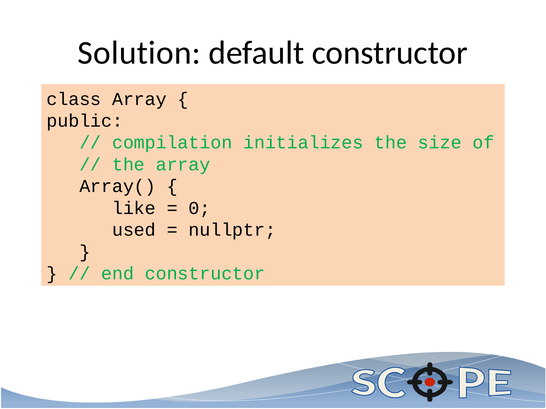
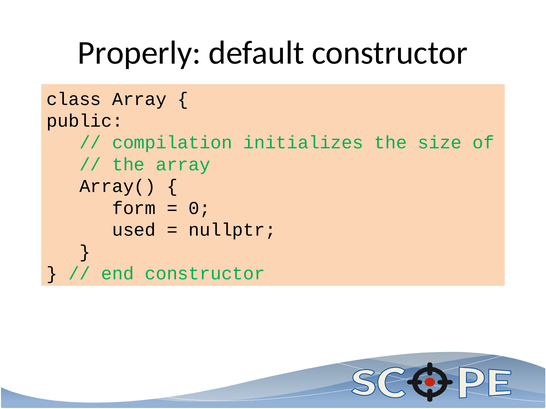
Solution: Solution -> Properly
like: like -> form
